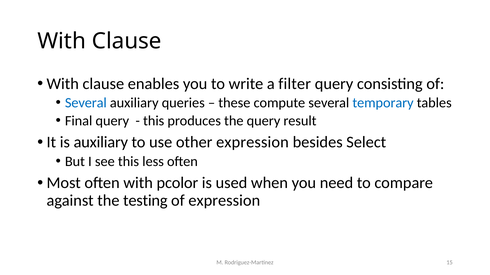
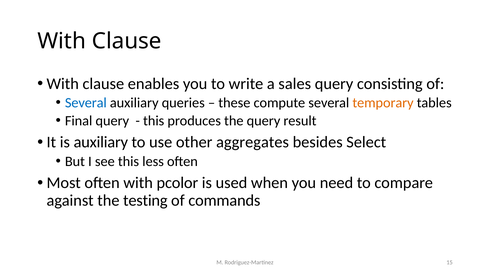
filter: filter -> sales
temporary colour: blue -> orange
other expression: expression -> aggregates
of expression: expression -> commands
